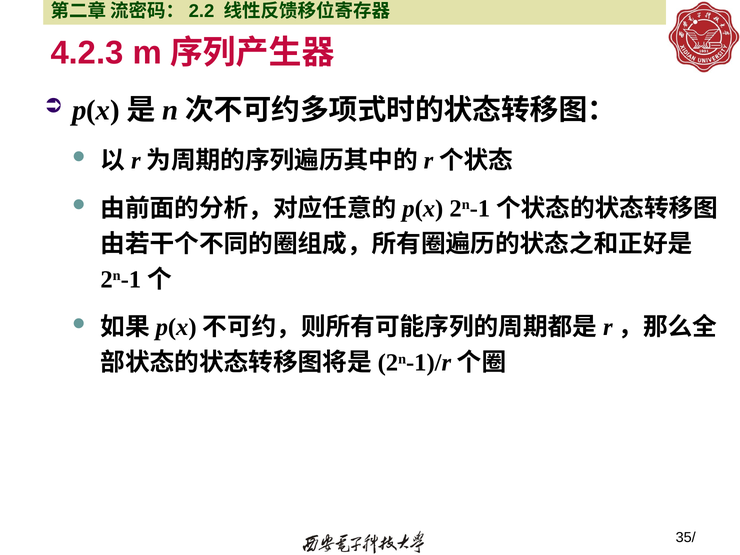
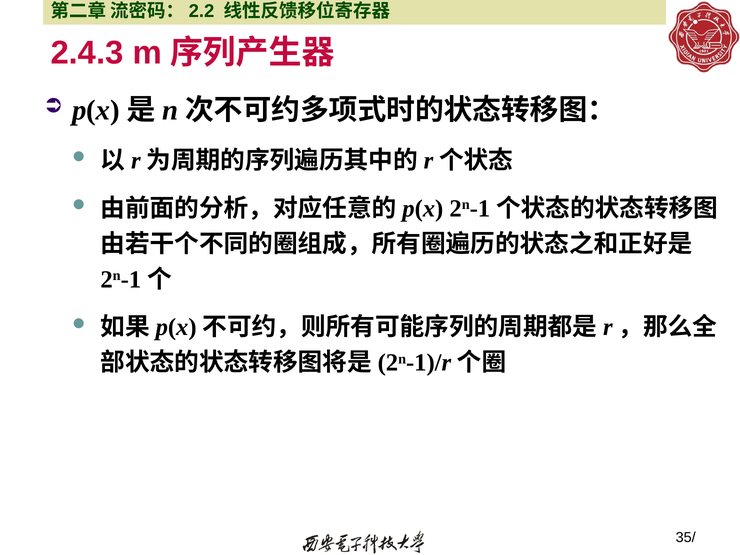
4.2.3: 4.2.3 -> 2.4.3
